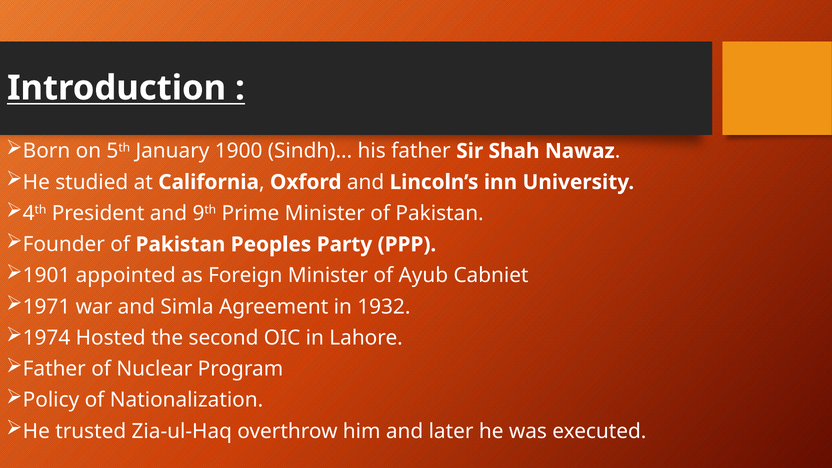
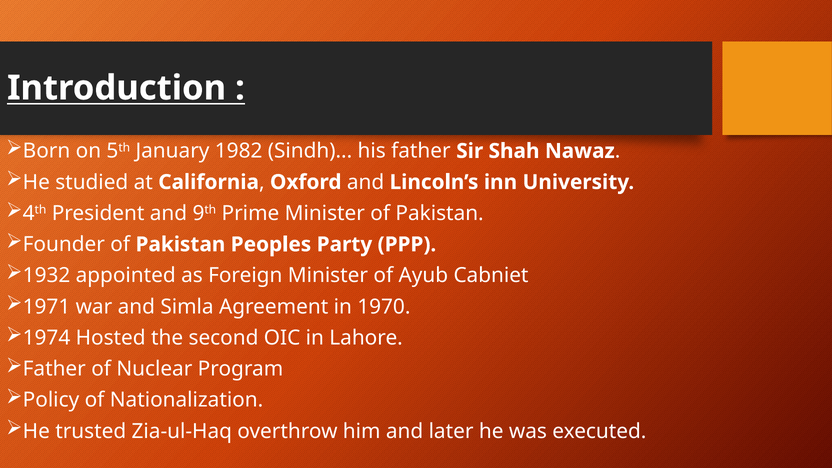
1900: 1900 -> 1982
1901: 1901 -> 1932
1932: 1932 -> 1970
